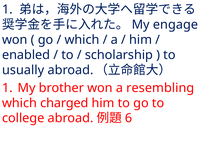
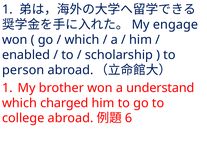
usually: usually -> person
resembling: resembling -> understand
